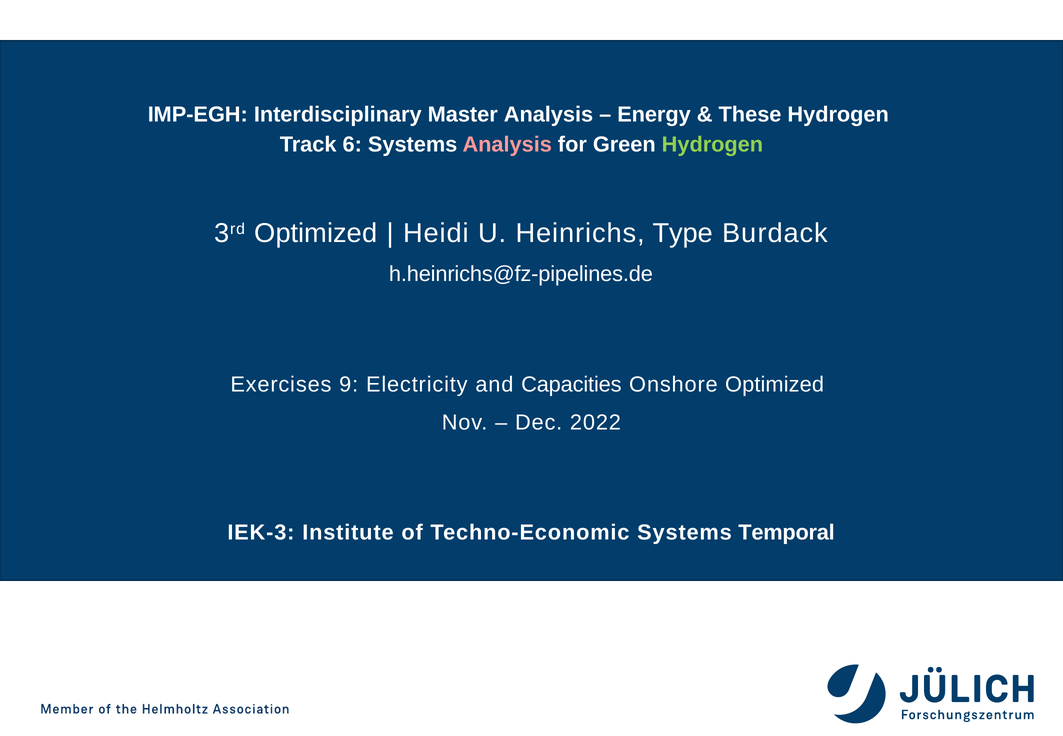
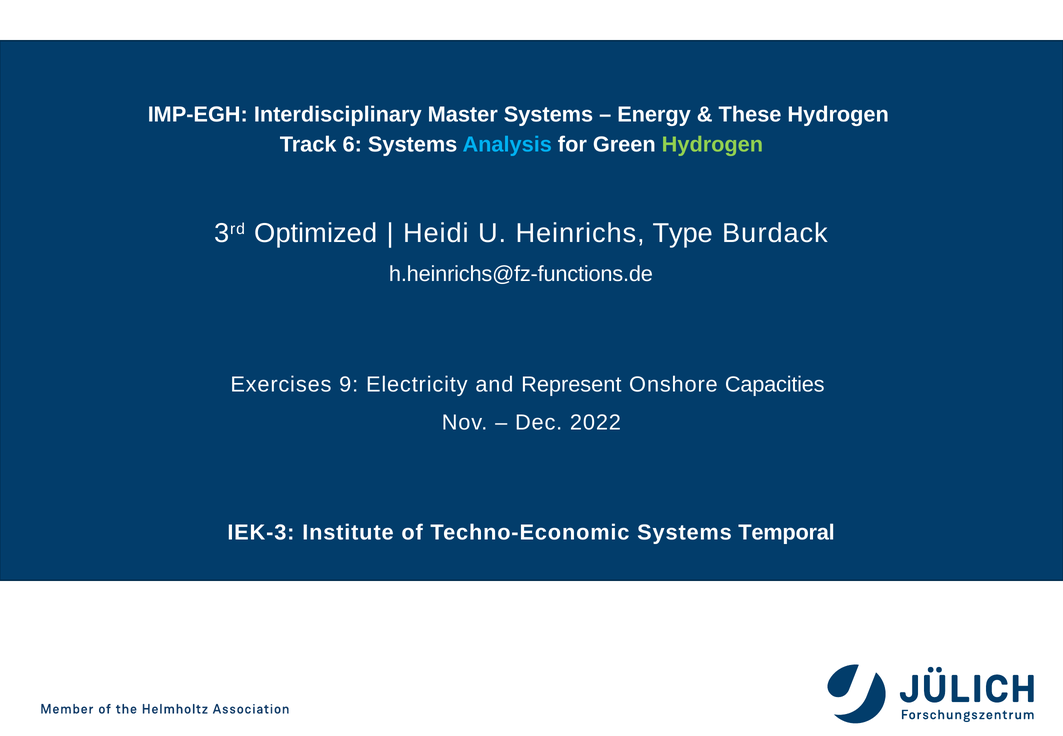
Master Analysis: Analysis -> Systems
Analysis at (507, 144) colour: pink -> light blue
h.heinrichs@fz-pipelines.de: h.heinrichs@fz-pipelines.de -> h.heinrichs@fz-functions.de
Capacities: Capacities -> Represent
Onshore Optimized: Optimized -> Capacities
